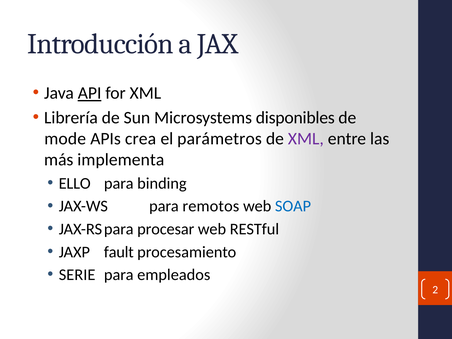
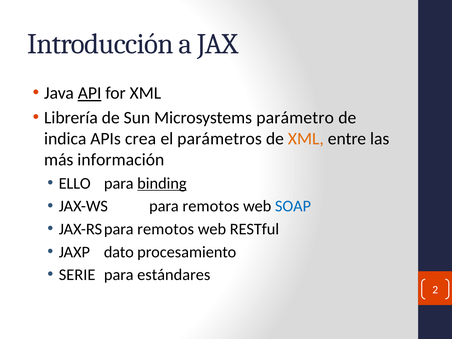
disponibles: disponibles -> parámetro
mode: mode -> indica
XML at (306, 139) colour: purple -> orange
implementa: implementa -> información
binding underline: none -> present
procesar at (166, 229): procesar -> remotos
fault: fault -> dato
empleados: empleados -> estándares
